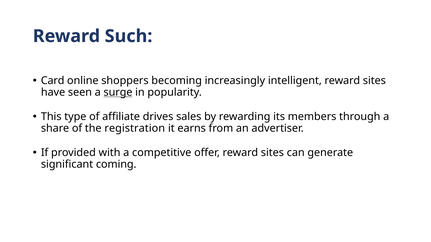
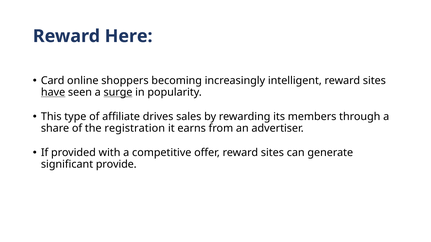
Such: Such -> Here
have underline: none -> present
coming: coming -> provide
